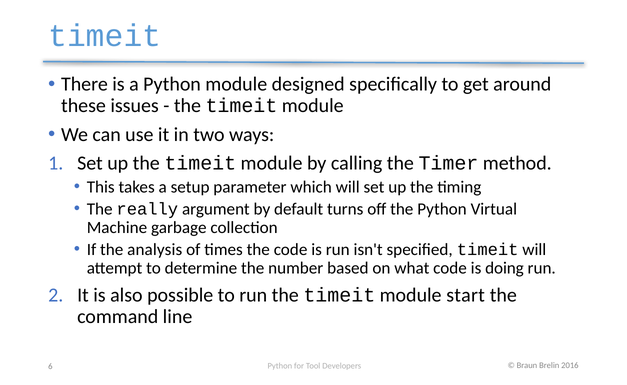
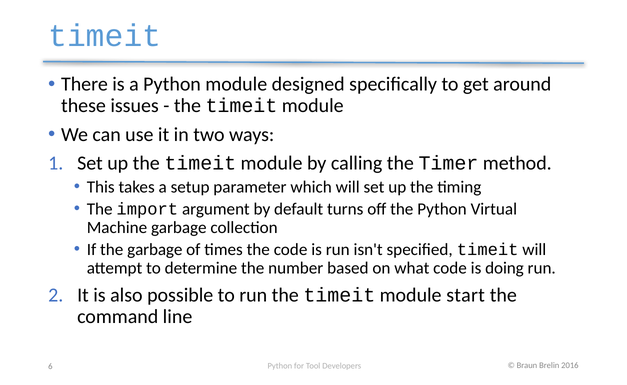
really: really -> import
the analysis: analysis -> garbage
